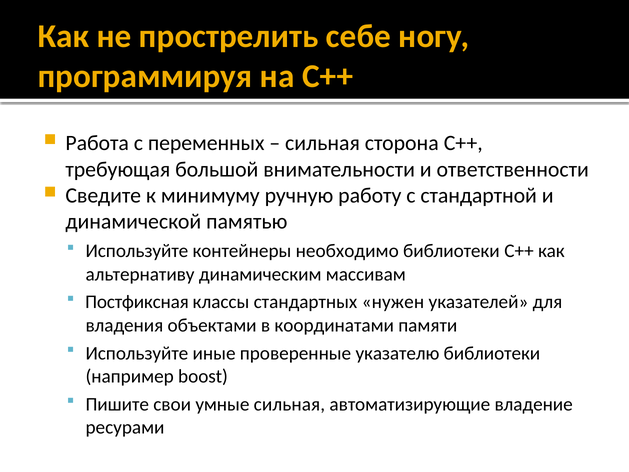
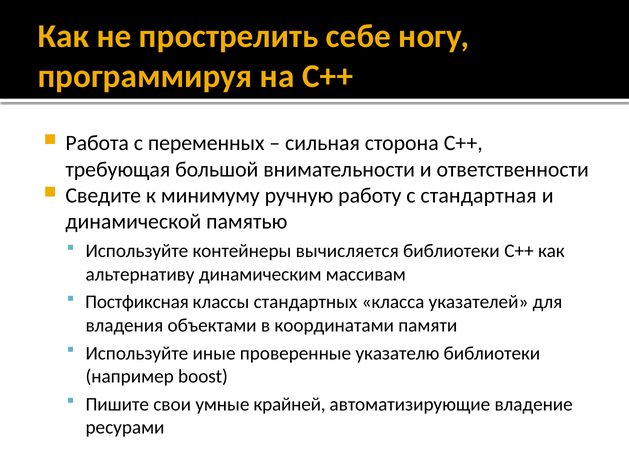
стандартной: стандартной -> стандартная
необходимо: необходимо -> вычисляется
нужен: нужен -> класса
умные сильная: сильная -> крайней
